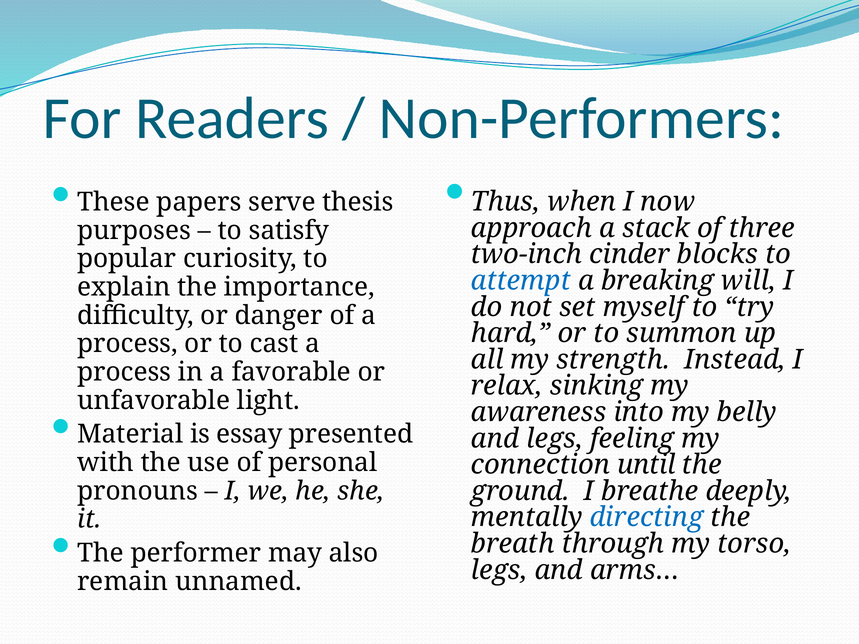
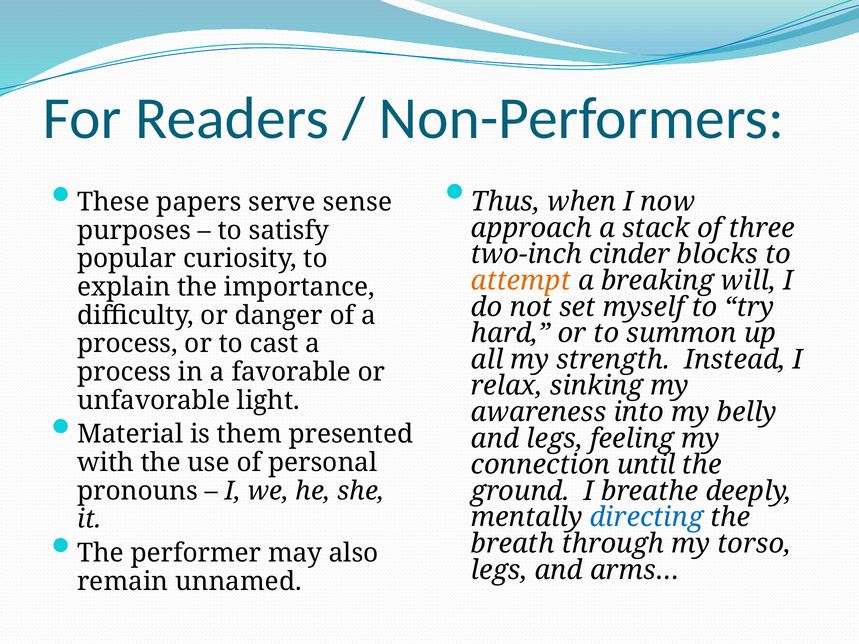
thesis: thesis -> sense
attempt colour: blue -> orange
essay: essay -> them
